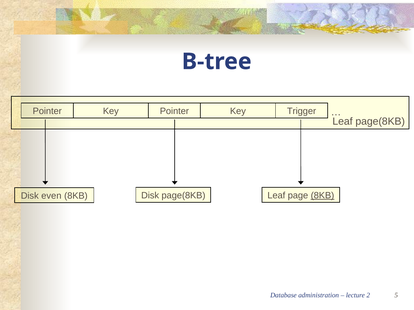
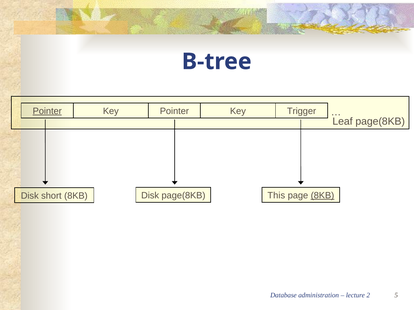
Pointer at (47, 111) underline: none -> present
even: even -> short
page(8KB Leaf: Leaf -> This
